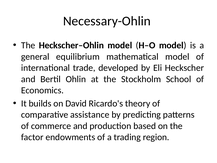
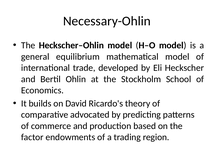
assistance: assistance -> advocated
